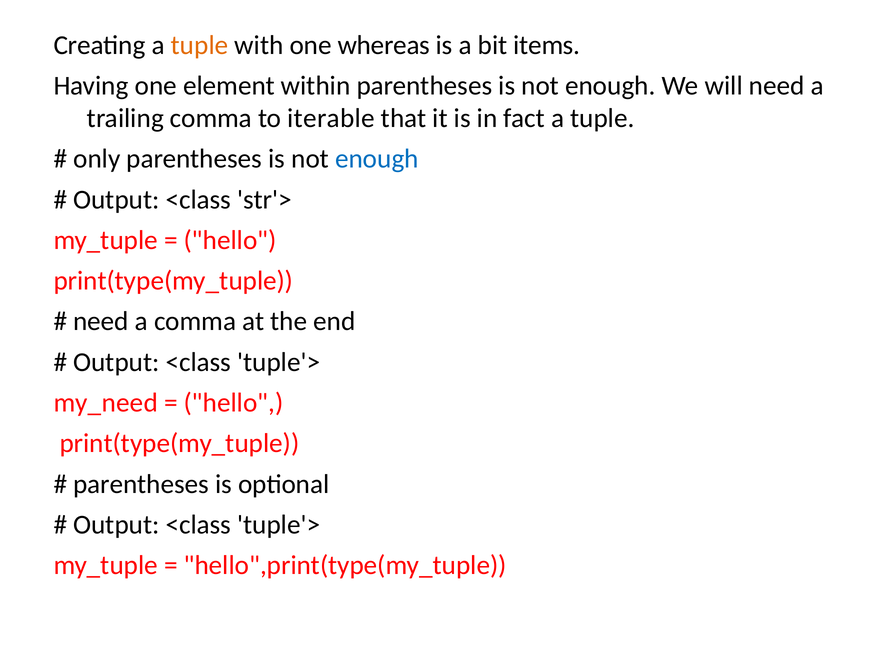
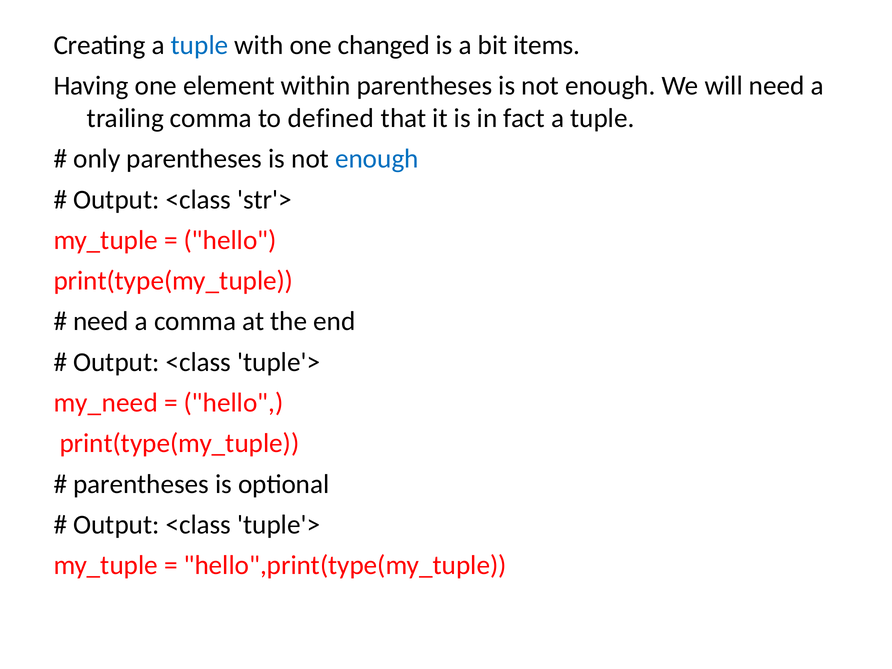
tuple at (200, 45) colour: orange -> blue
whereas: whereas -> changed
iterable: iterable -> defined
